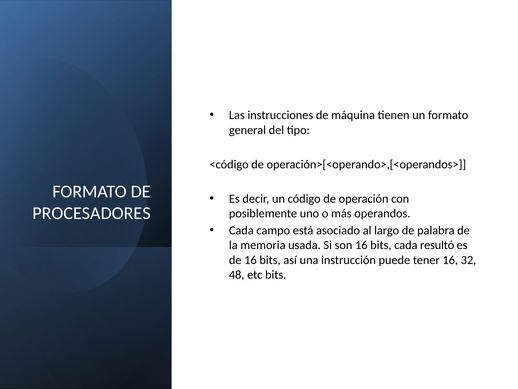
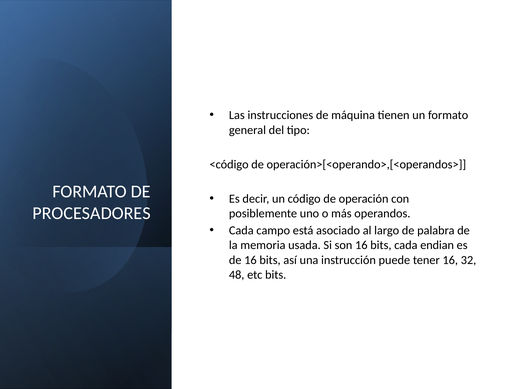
resultó: resultó -> endian
